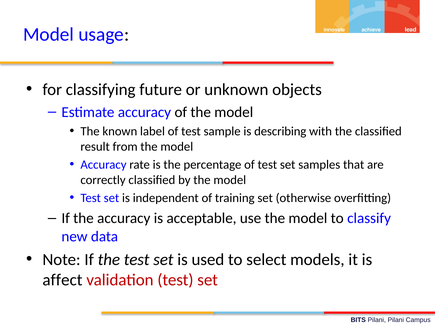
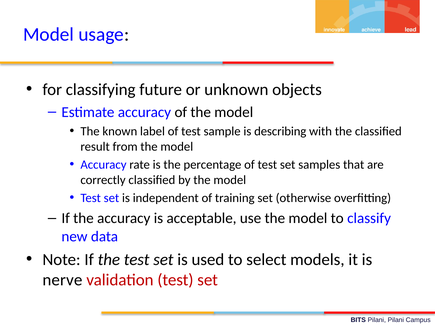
affect: affect -> nerve
